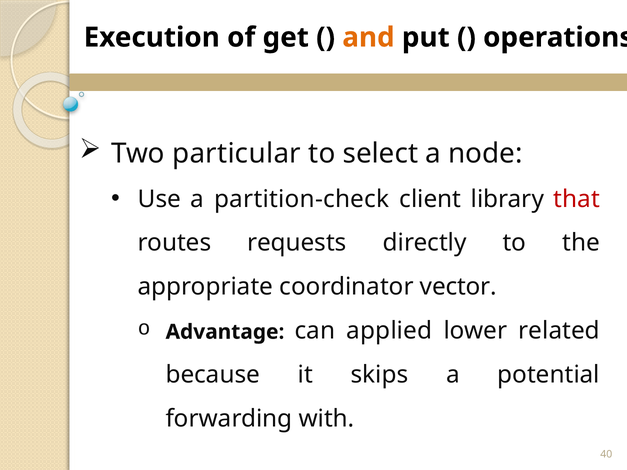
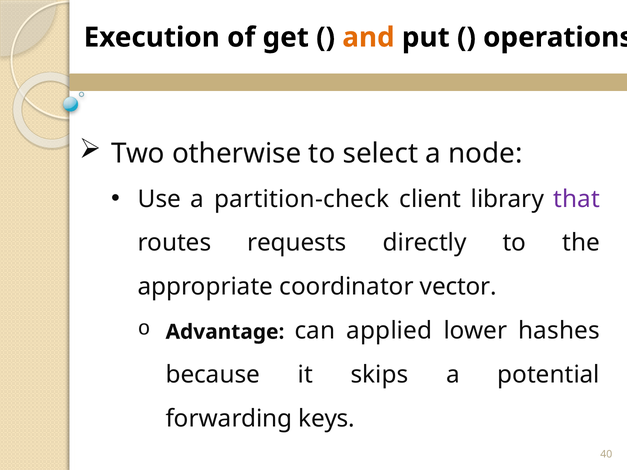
particular: particular -> otherwise
that colour: red -> purple
related: related -> hashes
with: with -> keys
